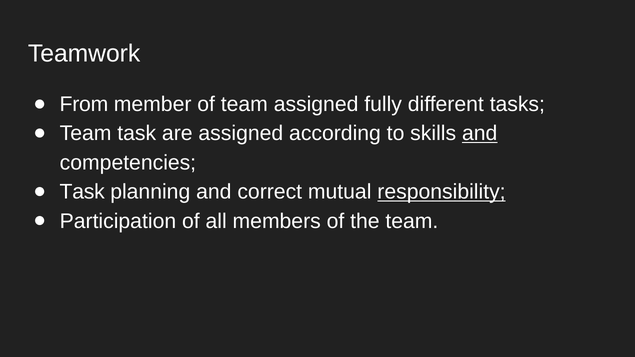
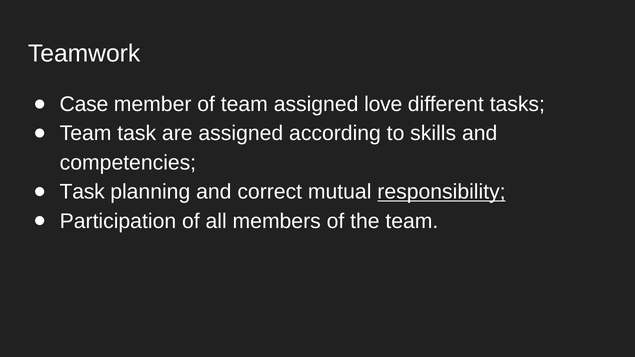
From: From -> Case
fully: fully -> love
and at (480, 134) underline: present -> none
